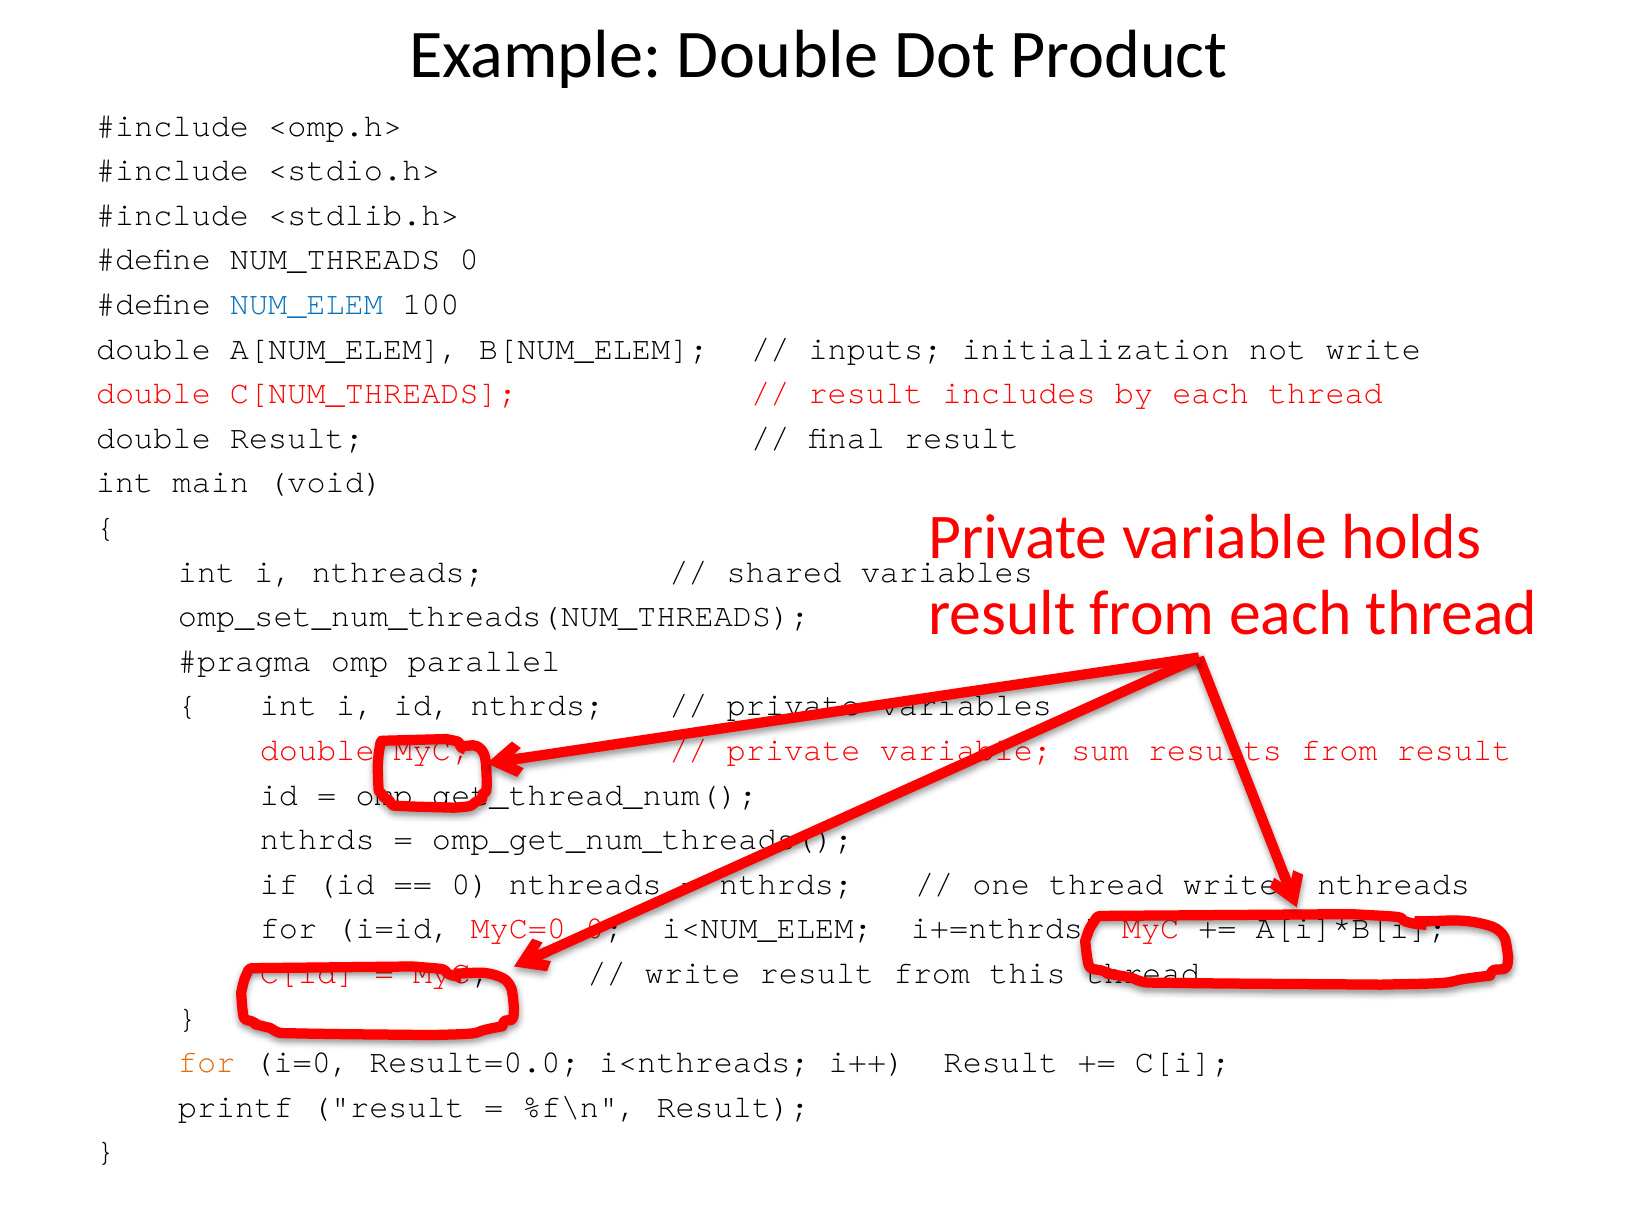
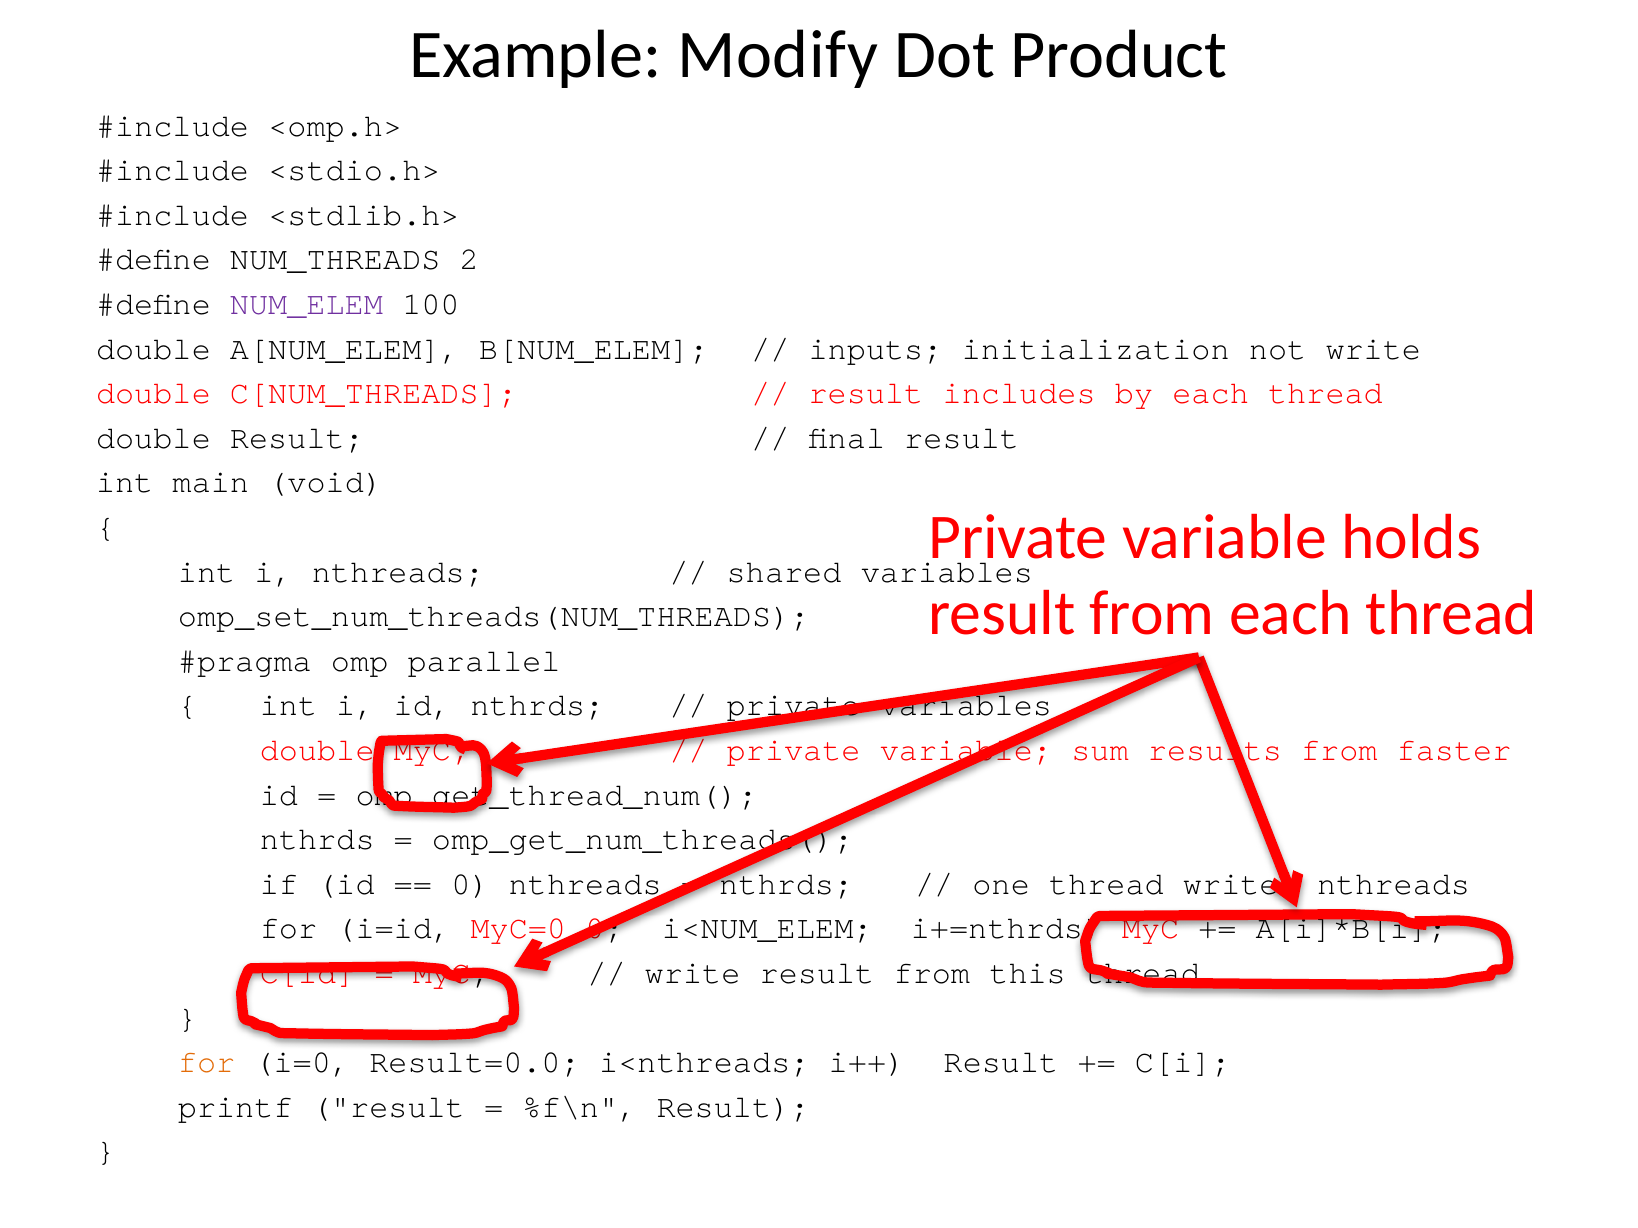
Example Double: Double -> Modify
NUM_THREADS 0: 0 -> 2
NUM_ELEM colour: blue -> purple
result at (1454, 750): result -> faster
